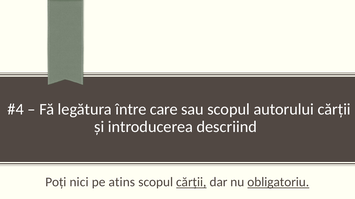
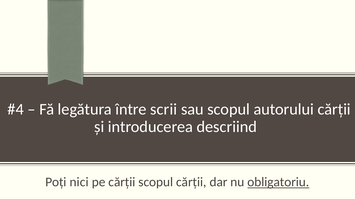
care: care -> scrii
pe atins: atins -> cărții
cărții at (191, 183) underline: present -> none
